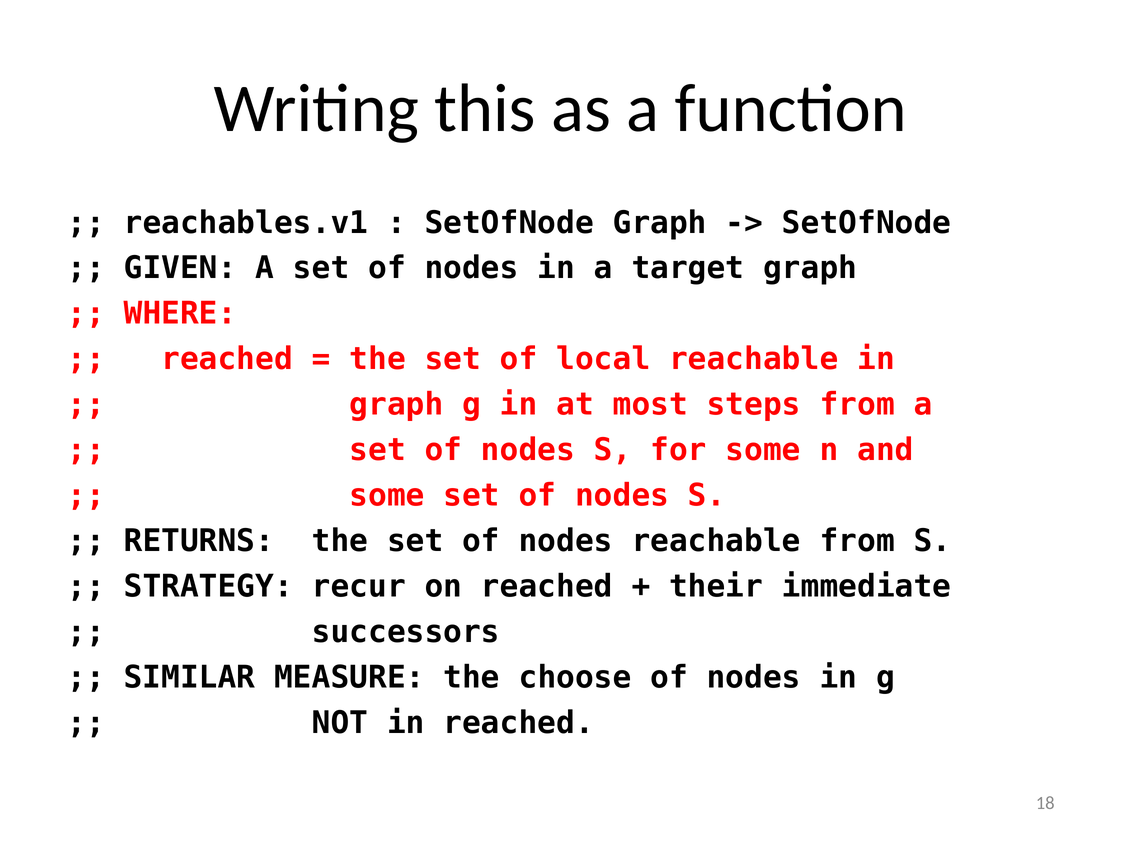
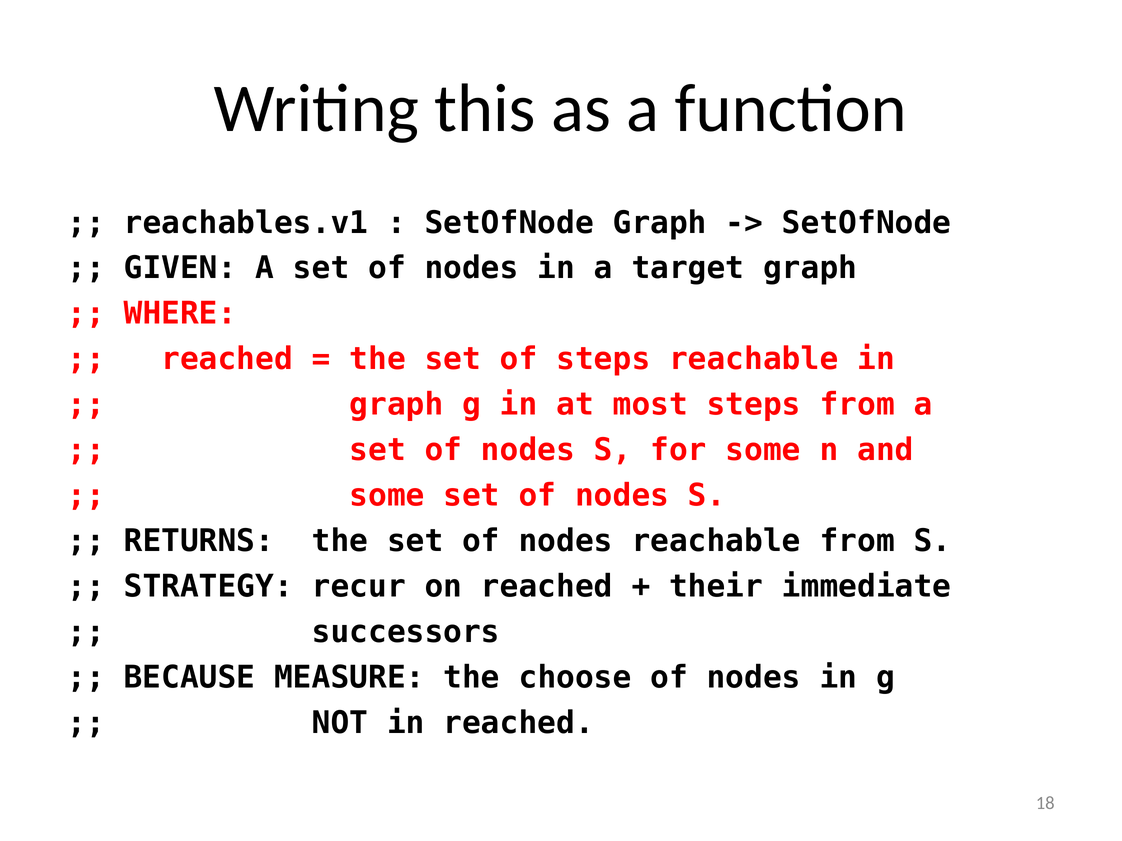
of local: local -> steps
SIMILAR: SIMILAR -> BECAUSE
